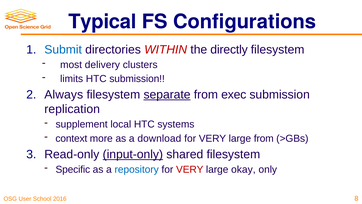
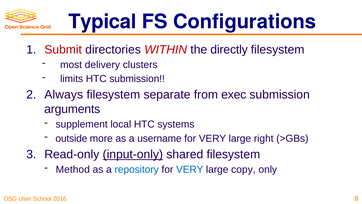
Submit colour: blue -> red
separate underline: present -> none
replication: replication -> arguments
context: context -> outside
download: download -> username
large from: from -> right
Specific: Specific -> Method
VERY at (190, 169) colour: red -> blue
okay: okay -> copy
